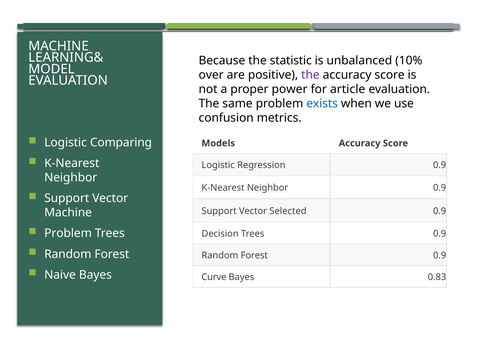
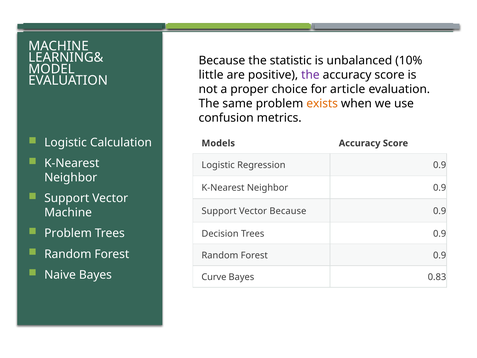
over: over -> little
power: power -> choice
exists colour: blue -> orange
Comparing: Comparing -> Calculation
Vector Selected: Selected -> Because
